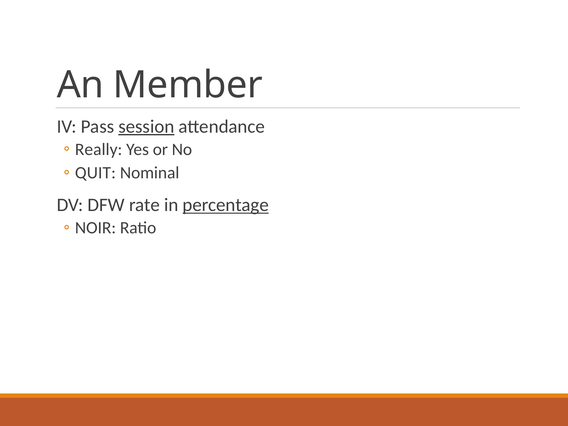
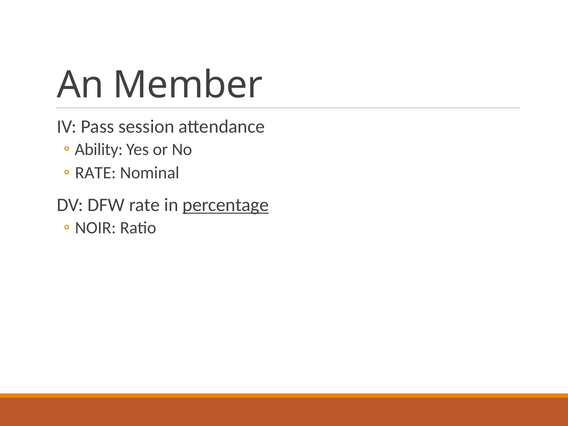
session underline: present -> none
Really: Really -> Ability
QUIT at (95, 173): QUIT -> RATE
